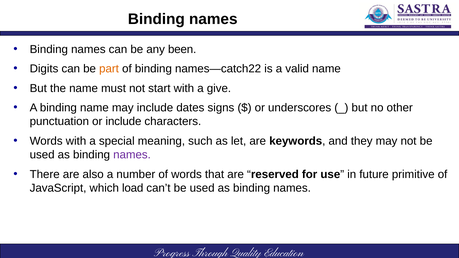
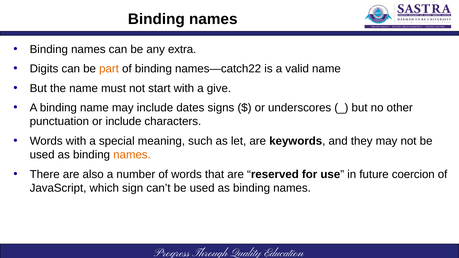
been: been -> extra
names at (132, 155) colour: purple -> orange
primitive: primitive -> coercion
load: load -> sign
